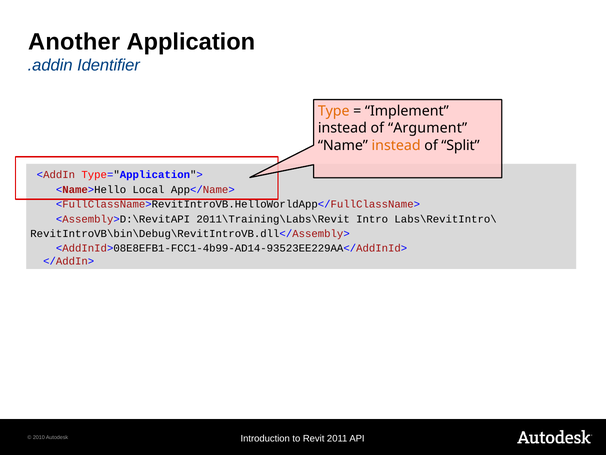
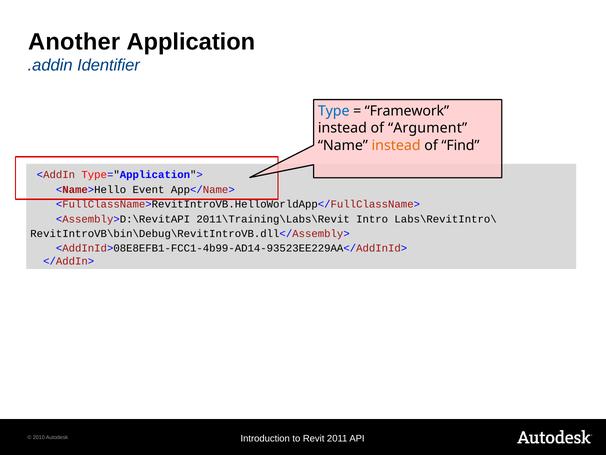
Type colour: orange -> blue
Implement: Implement -> Framework
Split: Split -> Find
Local: Local -> Event
